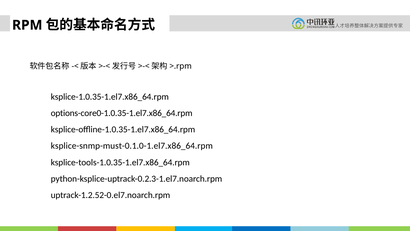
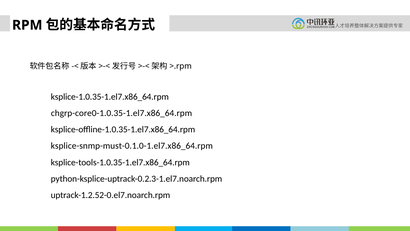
options-core0-1.0.35-1.el7.x86_64.rpm: options-core0-1.0.35-1.el7.x86_64.rpm -> chgrp-core0-1.0.35-1.el7.x86_64.rpm
